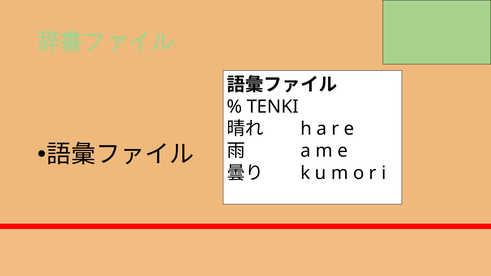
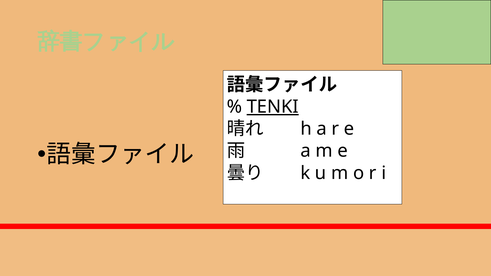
TENKI underline: none -> present
